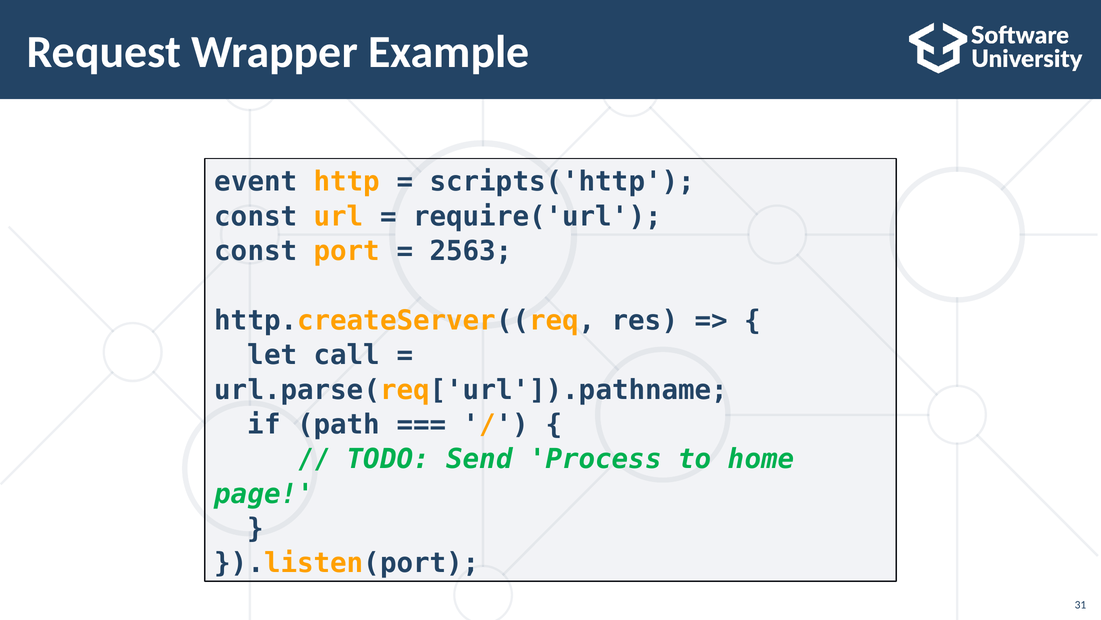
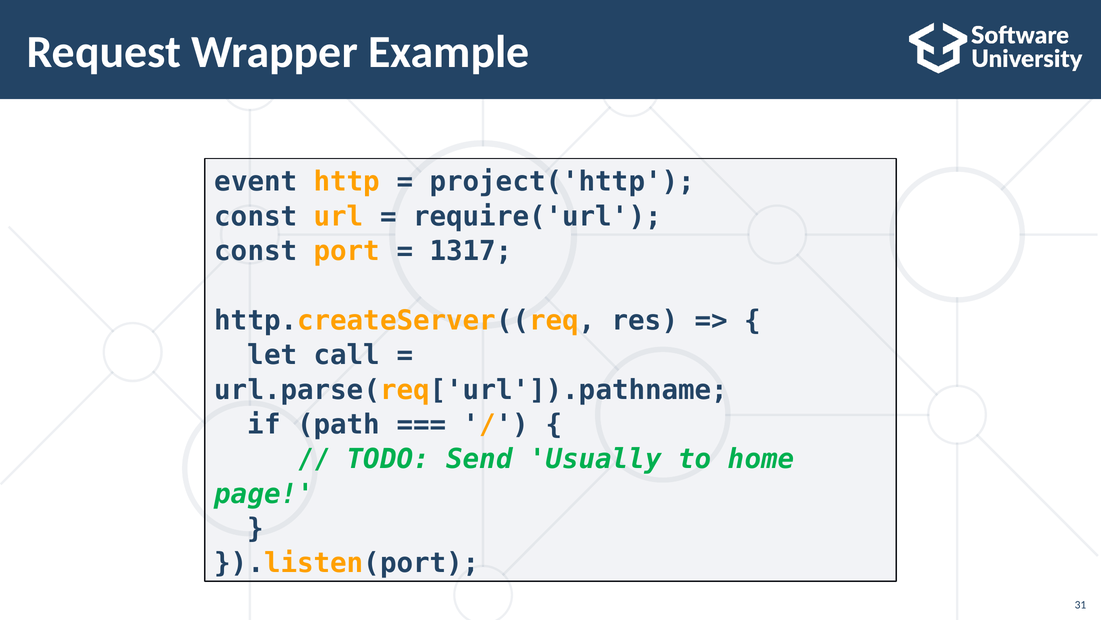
scripts('http: scripts('http -> project('http
2563: 2563 -> 1317
Process: Process -> Usually
